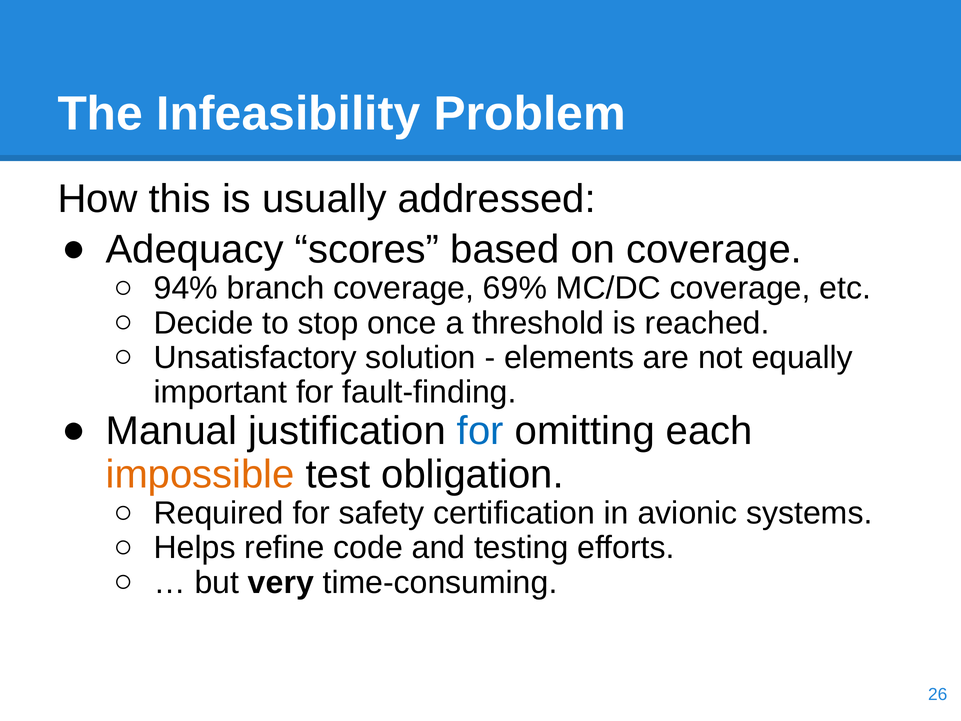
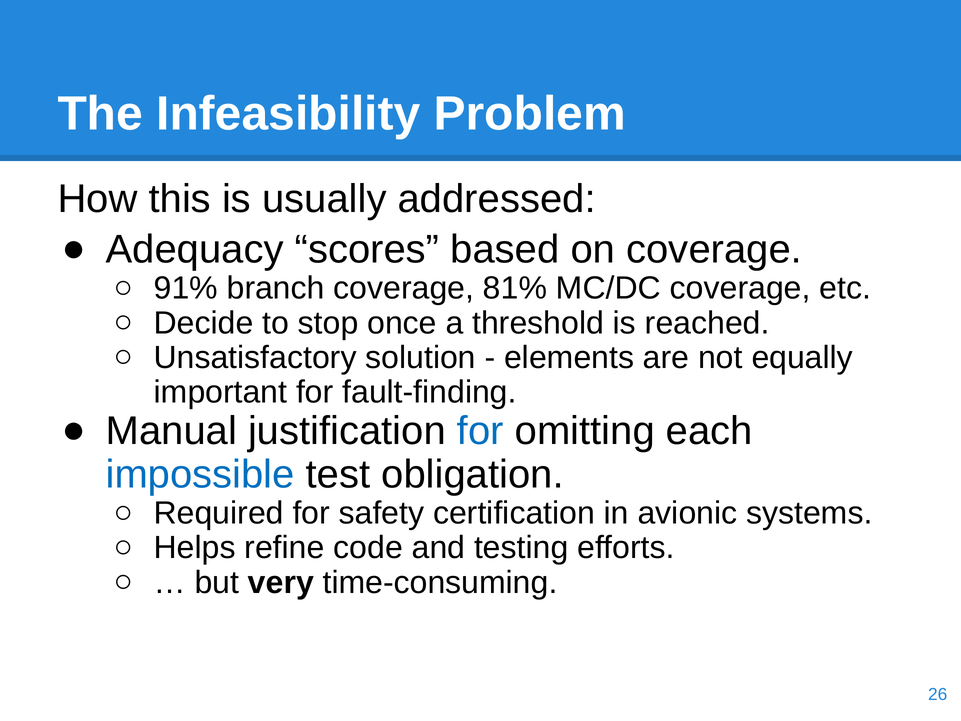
94%: 94% -> 91%
69%: 69% -> 81%
impossible colour: orange -> blue
